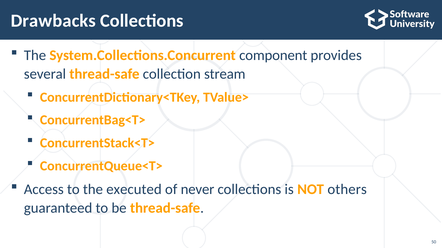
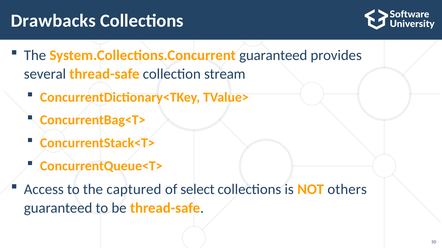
System.Collections.Concurrent component: component -> guaranteed
executed: executed -> captured
never: never -> select
